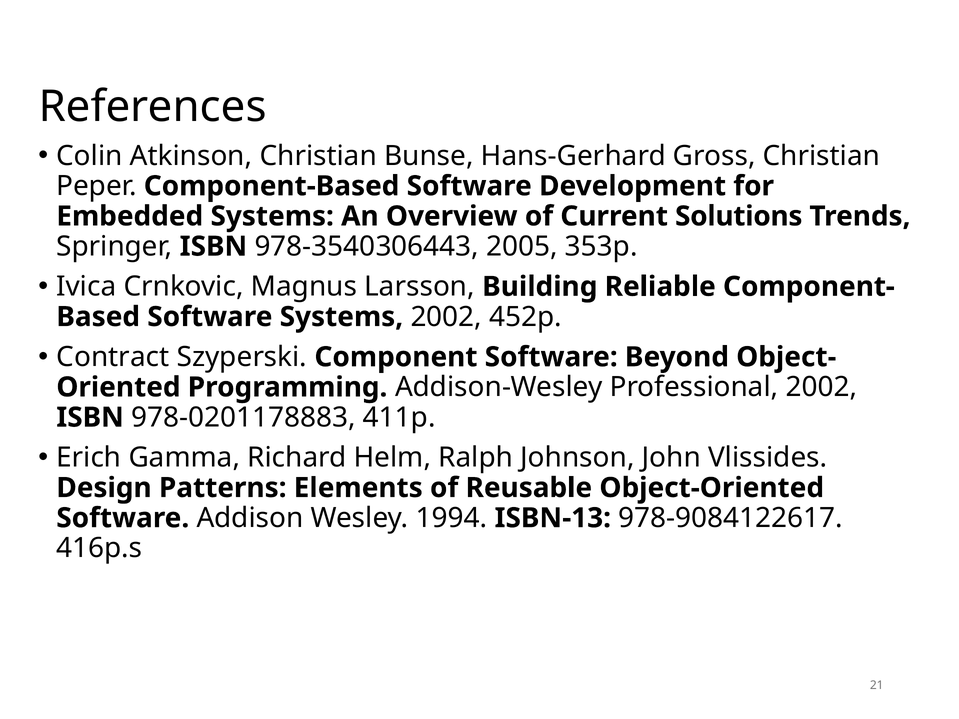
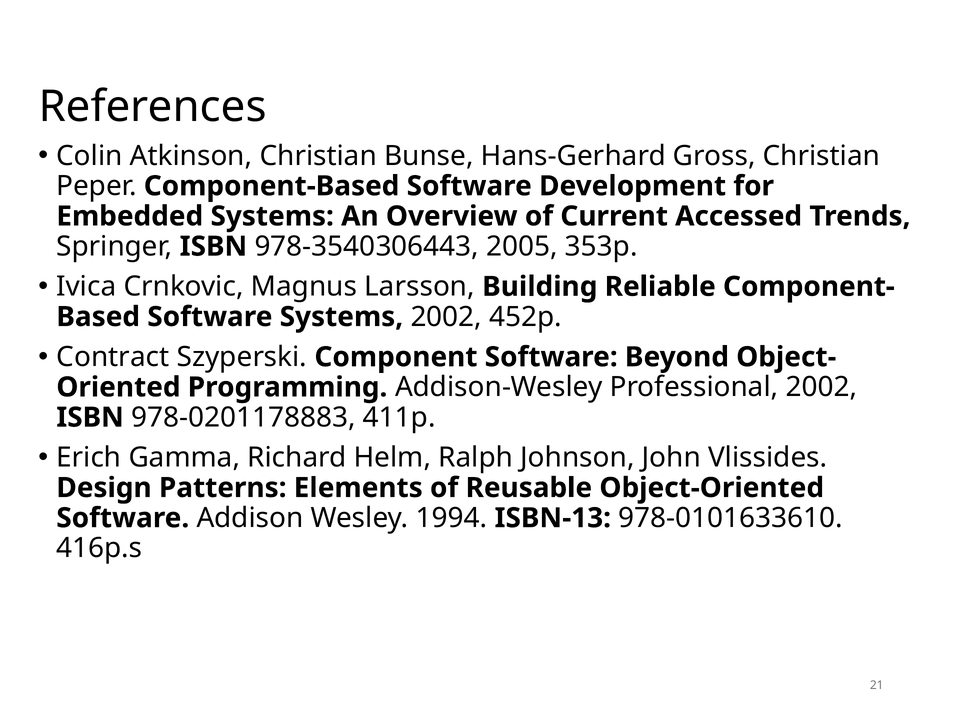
Solutions: Solutions -> Accessed
978-9084122617: 978-9084122617 -> 978-0101633610
